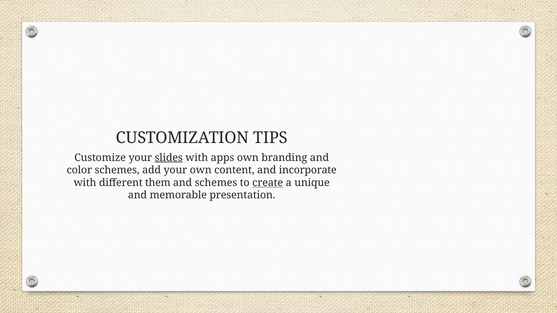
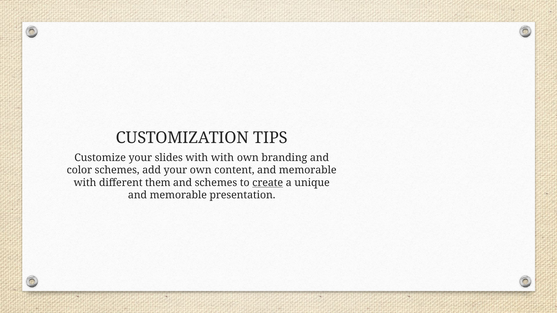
slides underline: present -> none
with apps: apps -> with
content and incorporate: incorporate -> memorable
